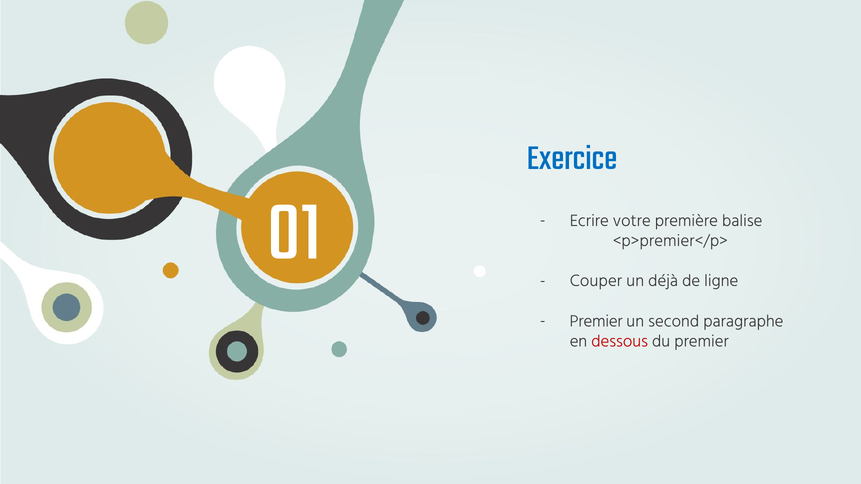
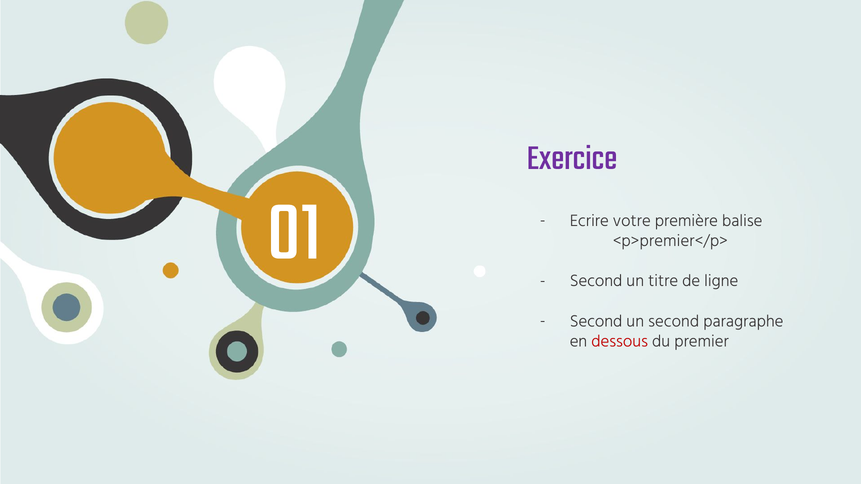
Exercice colour: blue -> purple
Couper at (596, 281): Couper -> Second
déjà: déjà -> titre
Premier at (596, 321): Premier -> Second
